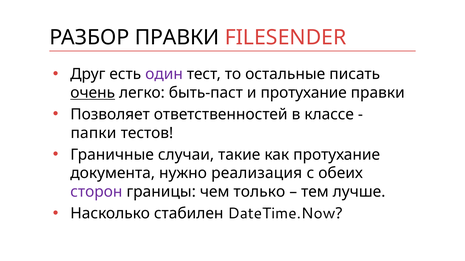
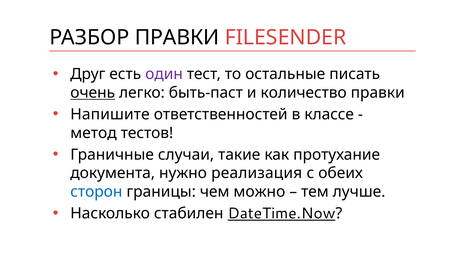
и протухание: протухание -> количество
Позволяет: Позволяет -> Напишите
папки: папки -> метод
сторон colour: purple -> blue
только: только -> можно
DateTime.Now underline: none -> present
